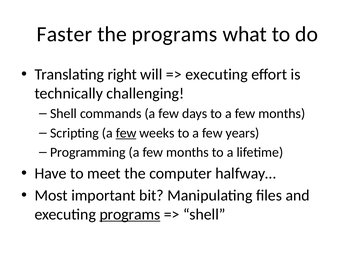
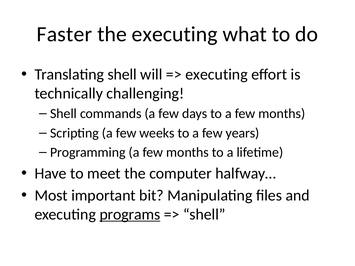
the programs: programs -> executing
Translating right: right -> shell
few at (126, 133) underline: present -> none
